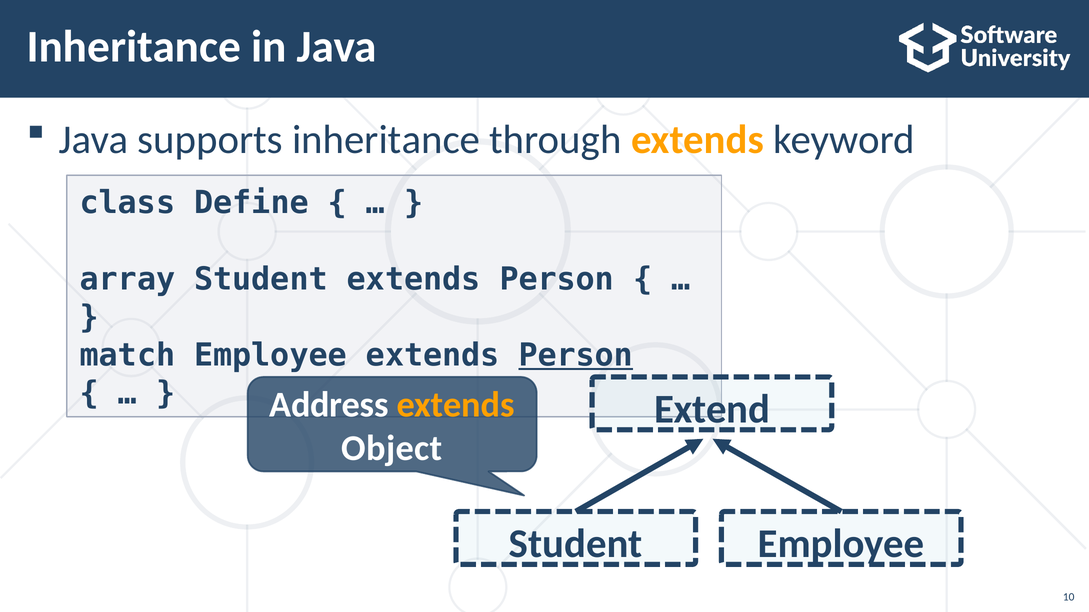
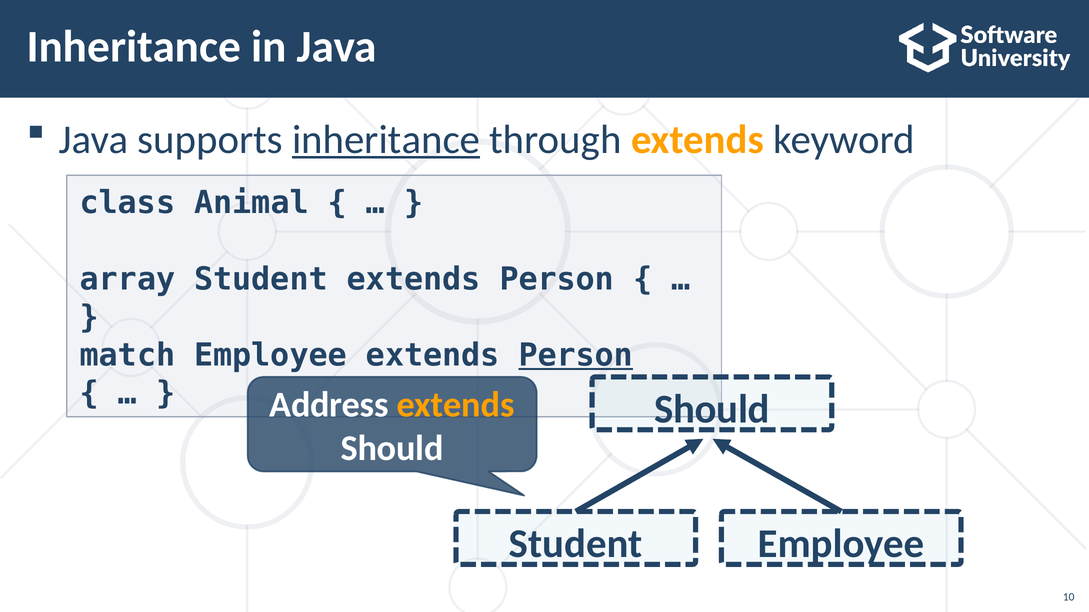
inheritance at (386, 140) underline: none -> present
Define: Define -> Animal
Extend at (712, 409): Extend -> Should
Object at (392, 449): Object -> Should
